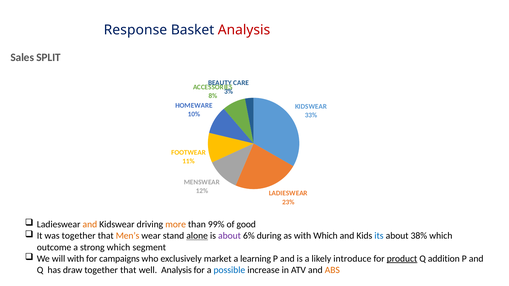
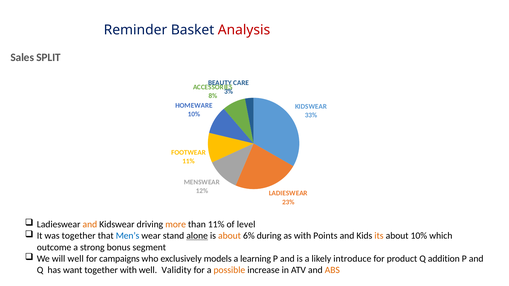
Response: Response -> Reminder
than 99%: 99% -> 11%
good: good -> level
Men’s colour: orange -> blue
about at (229, 236) colour: purple -> orange
with Which: Which -> Points
its colour: blue -> orange
about 38%: 38% -> 10%
strong which: which -> bonus
will with: with -> well
market: market -> models
product underline: present -> none
draw: draw -> want
that at (128, 270): that -> with
well Analysis: Analysis -> Validity
possible colour: blue -> orange
